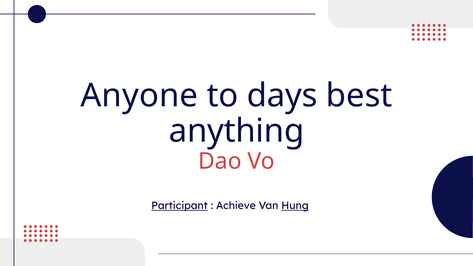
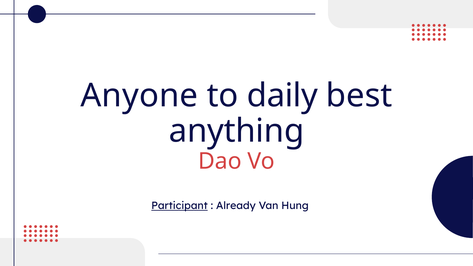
days: days -> daily
Achieve: Achieve -> Already
Hung underline: present -> none
